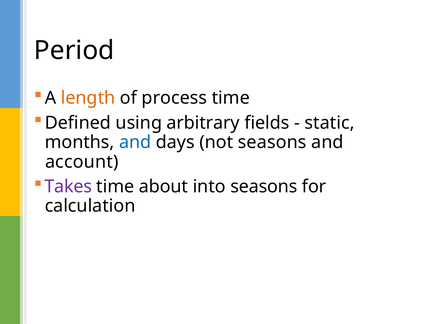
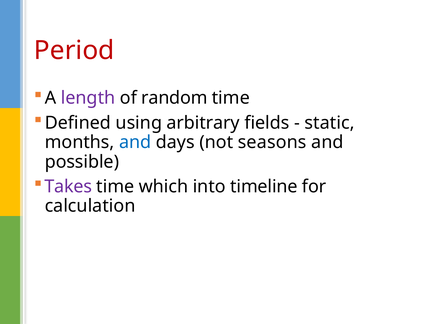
Period colour: black -> red
length colour: orange -> purple
process: process -> random
account: account -> possible
about: about -> which
into seasons: seasons -> timeline
